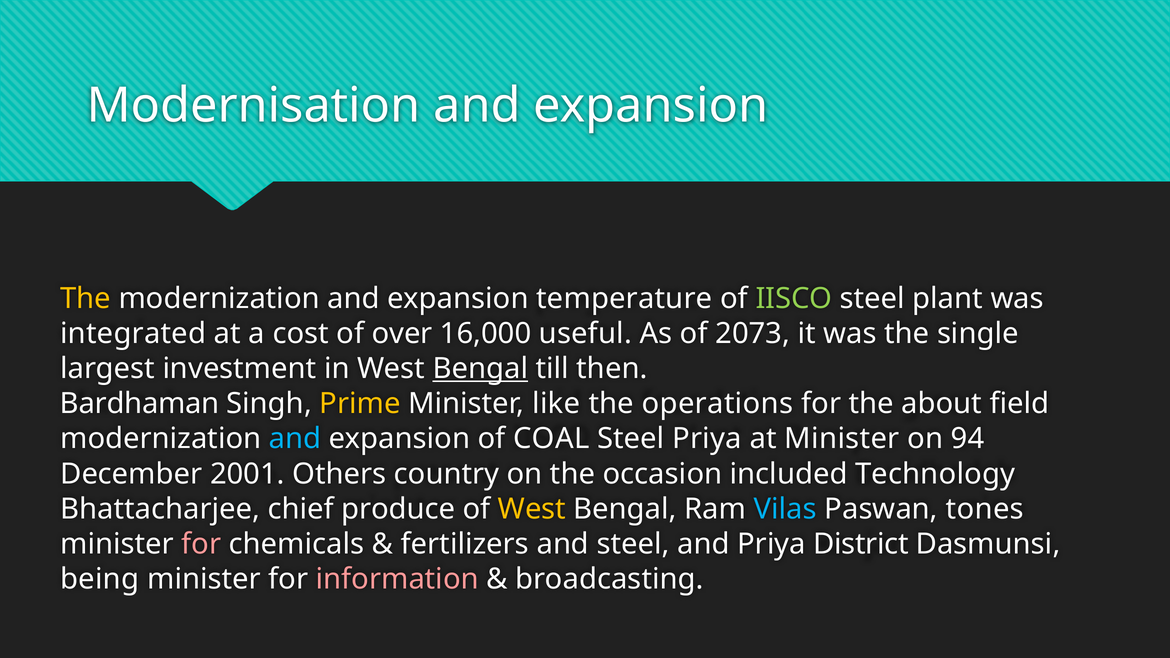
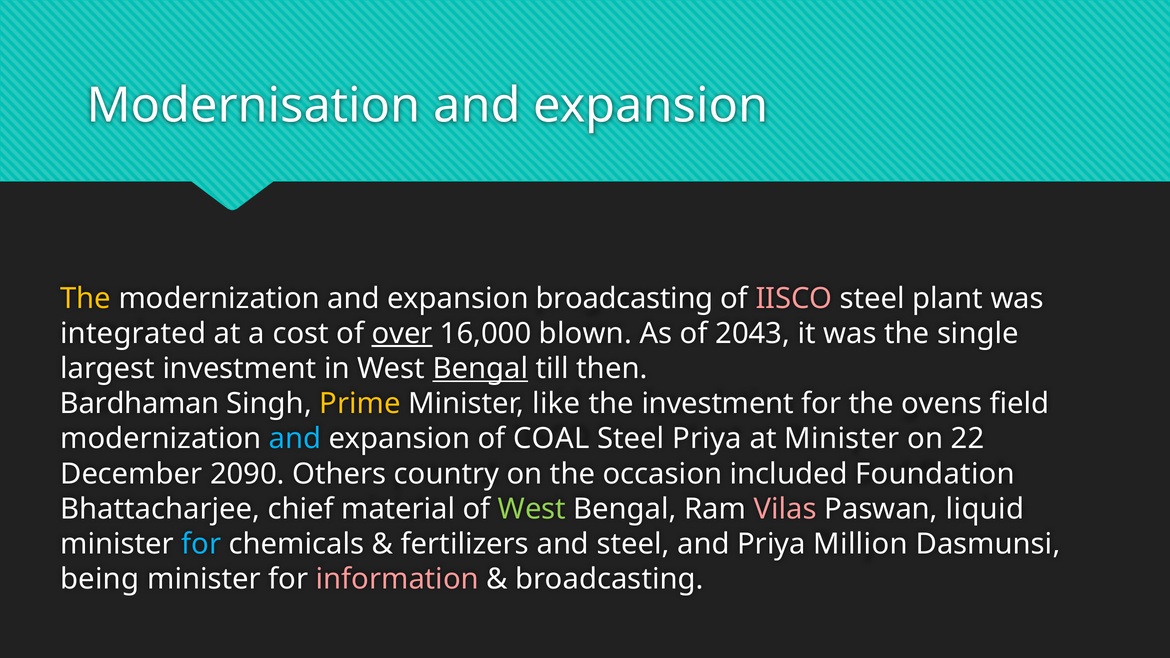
expansion temperature: temperature -> broadcasting
IISCO colour: light green -> pink
over underline: none -> present
useful: useful -> blown
2073: 2073 -> 2043
the operations: operations -> investment
about: about -> ovens
94: 94 -> 22
2001: 2001 -> 2090
Technology: Technology -> Foundation
produce: produce -> material
West at (532, 509) colour: yellow -> light green
Vilas colour: light blue -> pink
tones: tones -> liquid
for at (201, 544) colour: pink -> light blue
District: District -> Million
